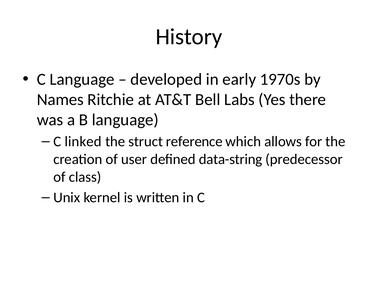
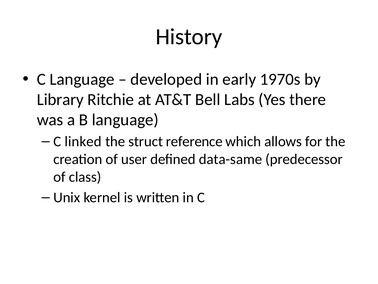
Names: Names -> Library
data-string: data-string -> data-same
